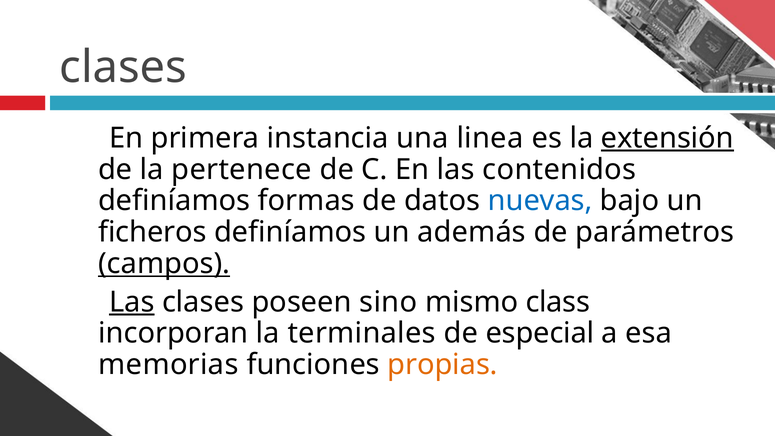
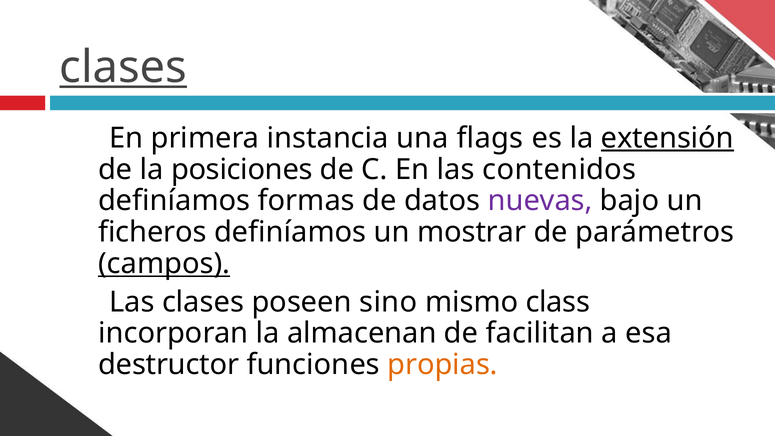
clases at (123, 67) underline: none -> present
linea: linea -> flags
pertenece: pertenece -> posiciones
nuevas colour: blue -> purple
además: además -> mostrar
Las at (132, 302) underline: present -> none
terminales: terminales -> almacenan
especial: especial -> facilitan
memorias: memorias -> destructor
